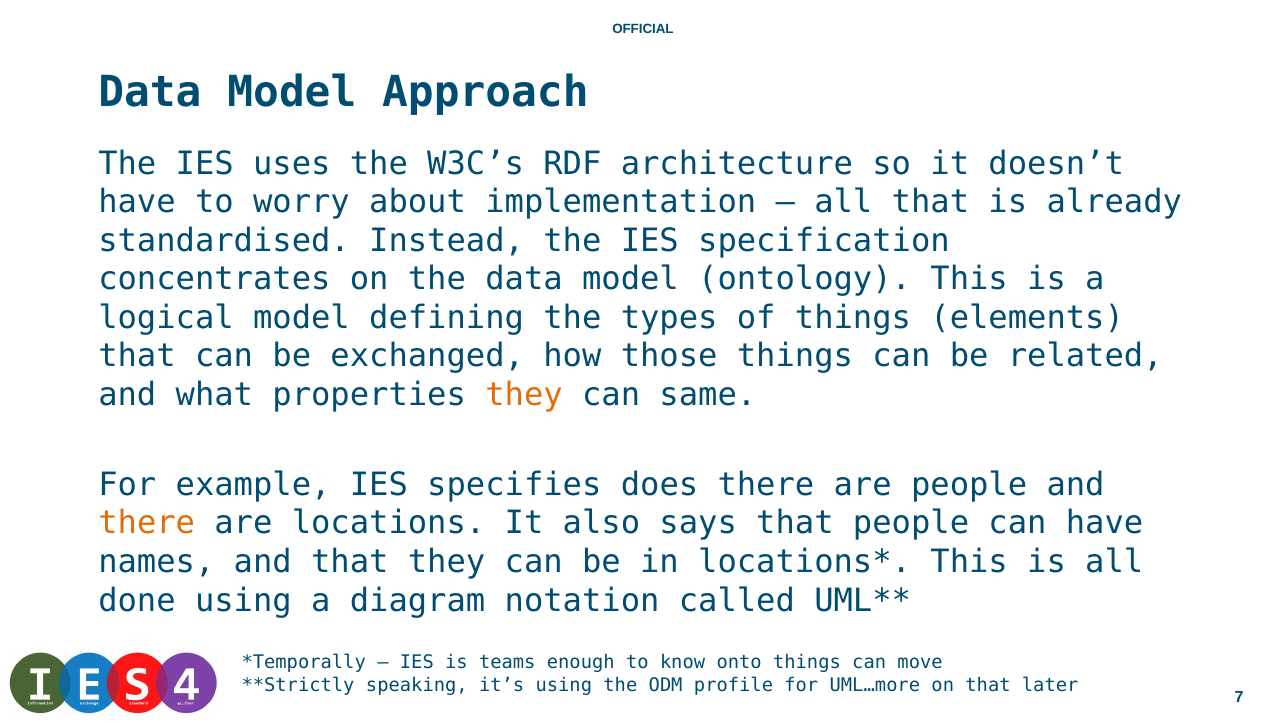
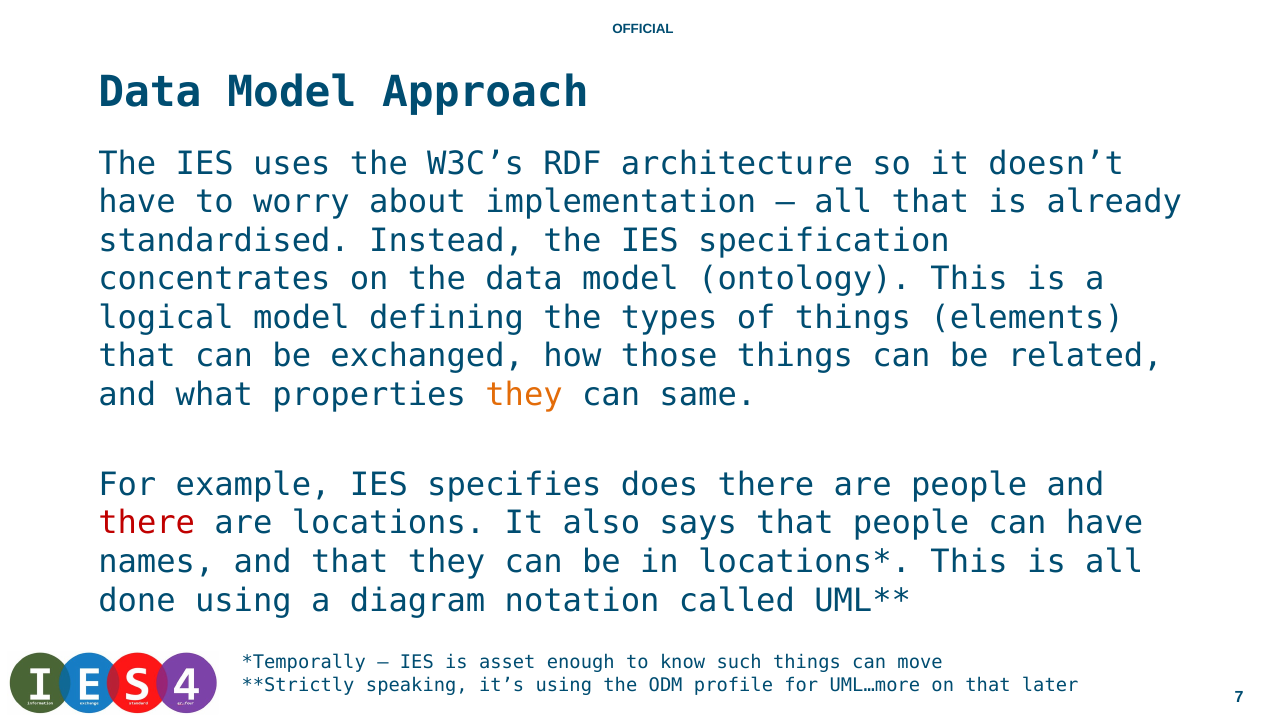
there at (147, 524) colour: orange -> red
teams: teams -> asset
onto: onto -> such
